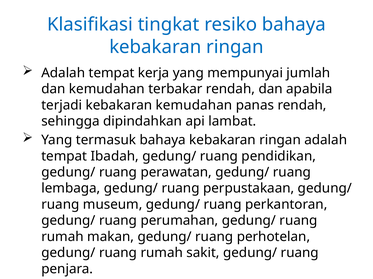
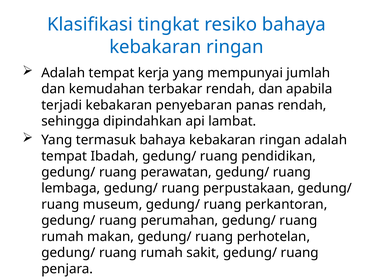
kebakaran kemudahan: kemudahan -> penyebaran
